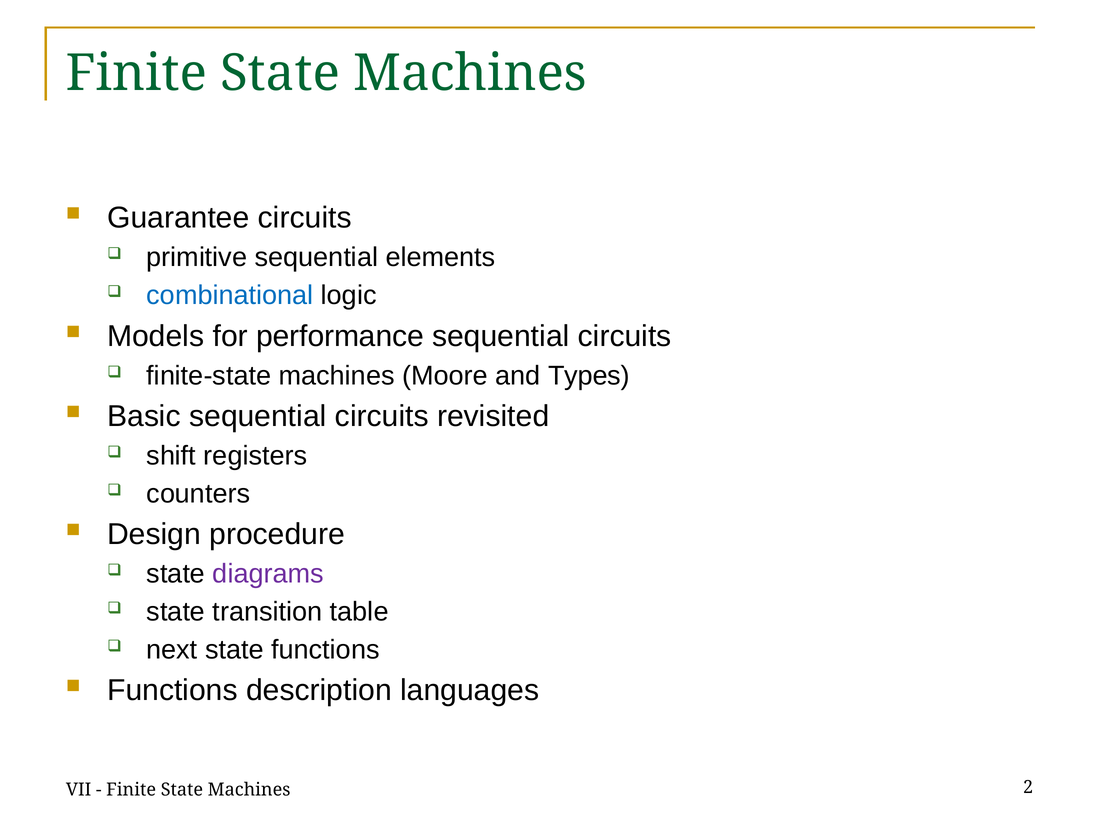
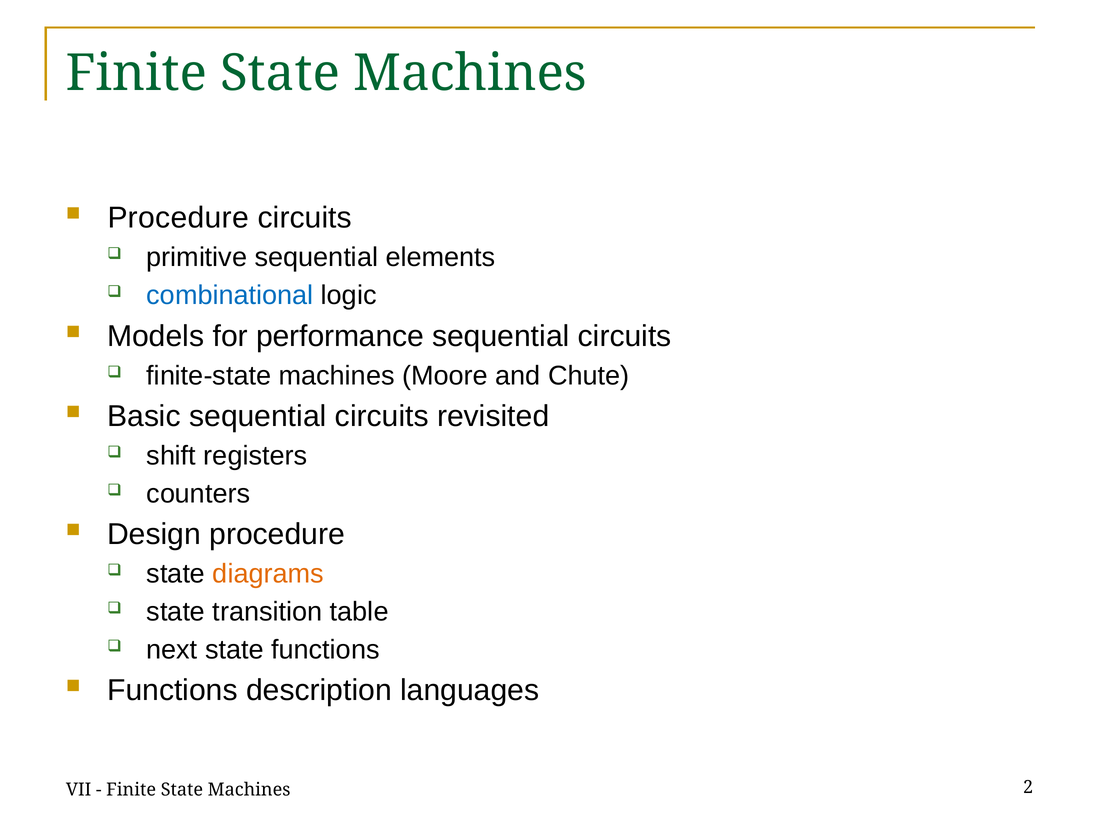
Guarantee at (178, 218): Guarantee -> Procedure
Types: Types -> Chute
diagrams colour: purple -> orange
